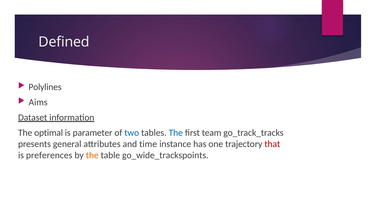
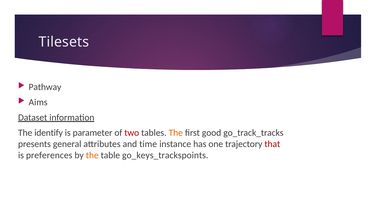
Defined: Defined -> Tilesets
Polylines: Polylines -> Pathway
optimal: optimal -> identify
two colour: blue -> red
The at (176, 132) colour: blue -> orange
team: team -> good
go_wide_trackspoints: go_wide_trackspoints -> go_keys_trackspoints
